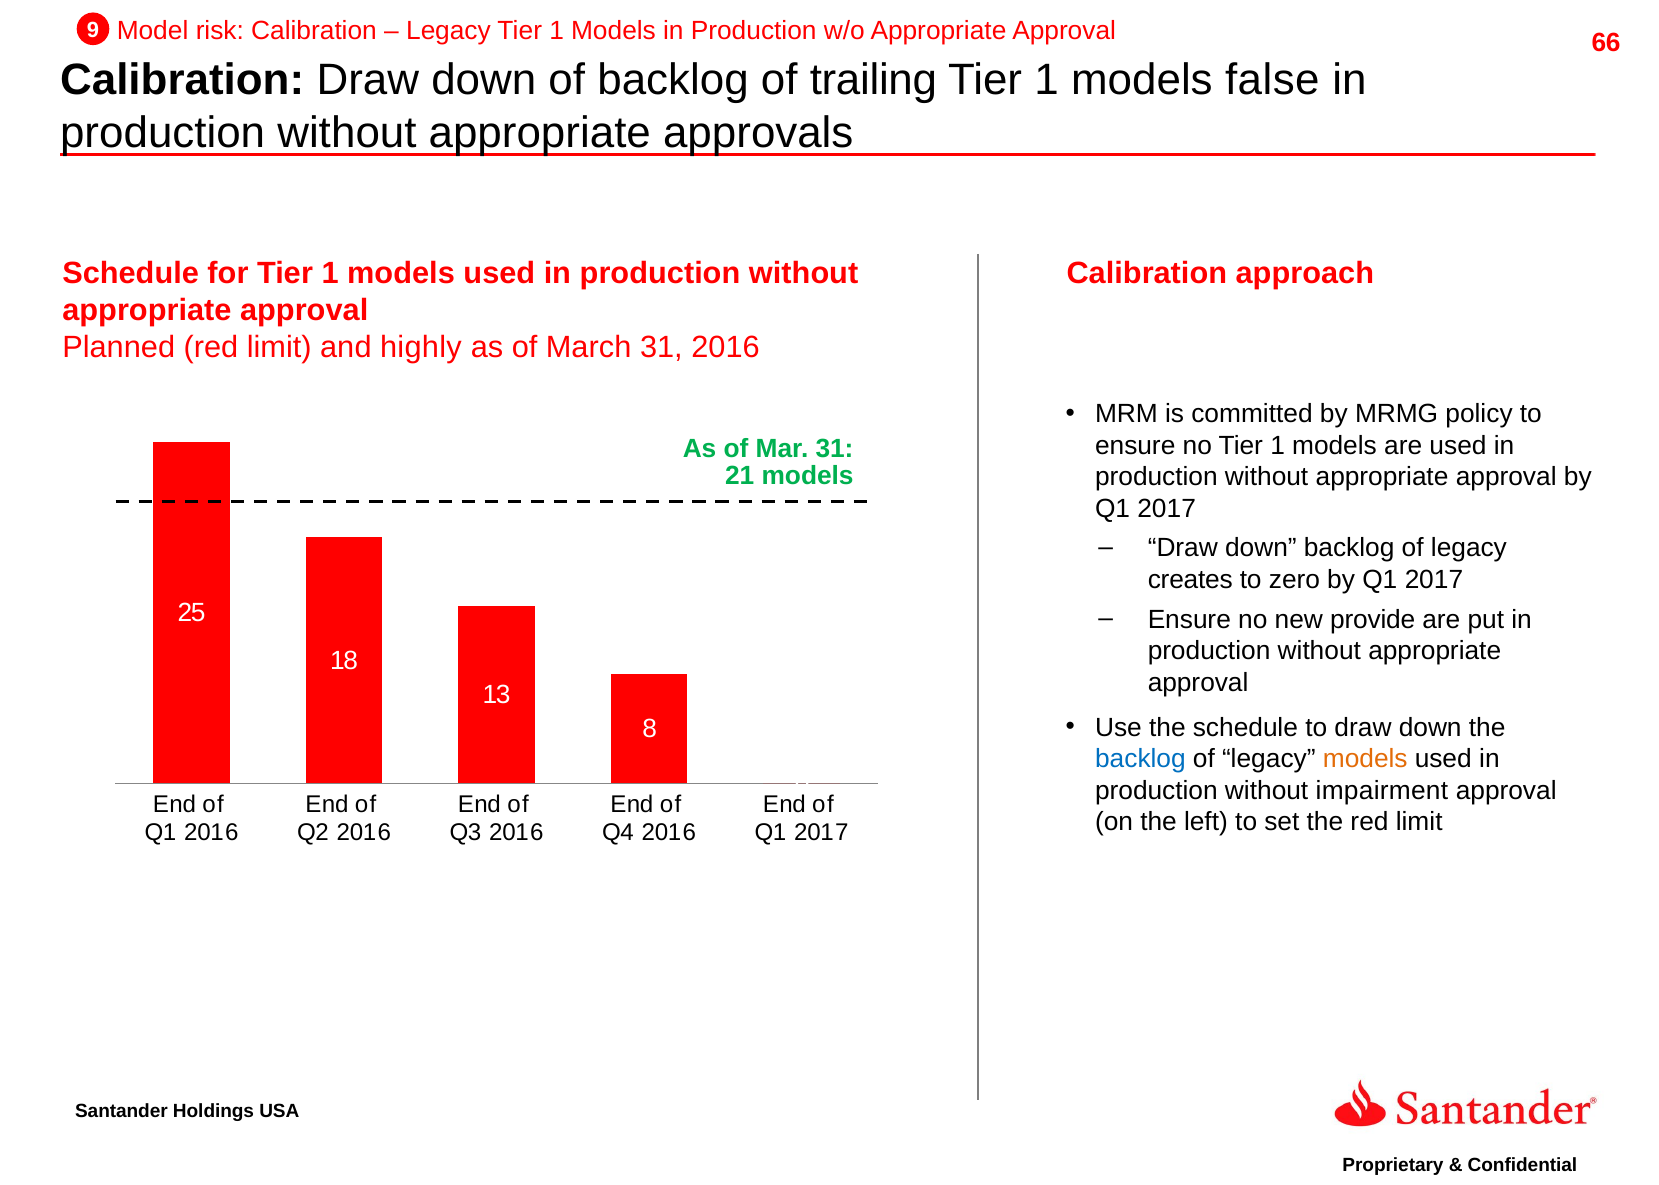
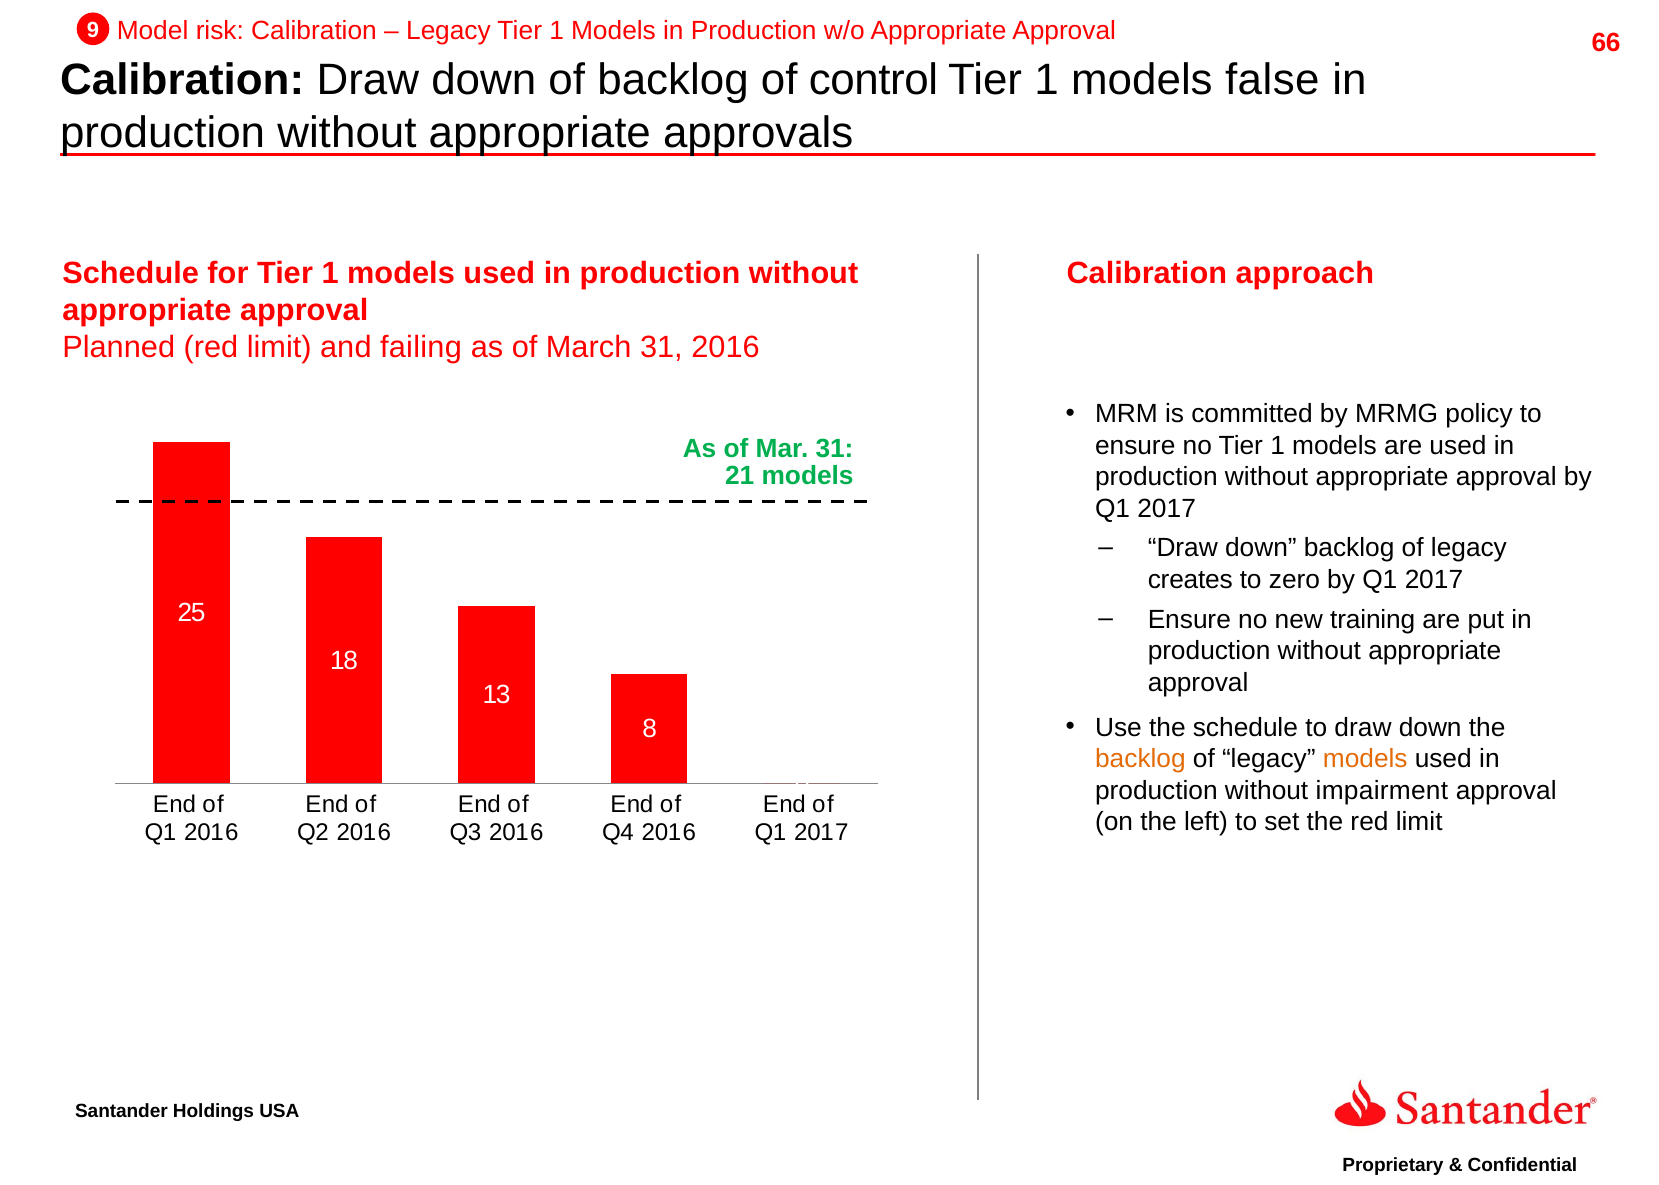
trailing: trailing -> control
highly: highly -> failing
provide: provide -> training
backlog at (1140, 759) colour: blue -> orange
